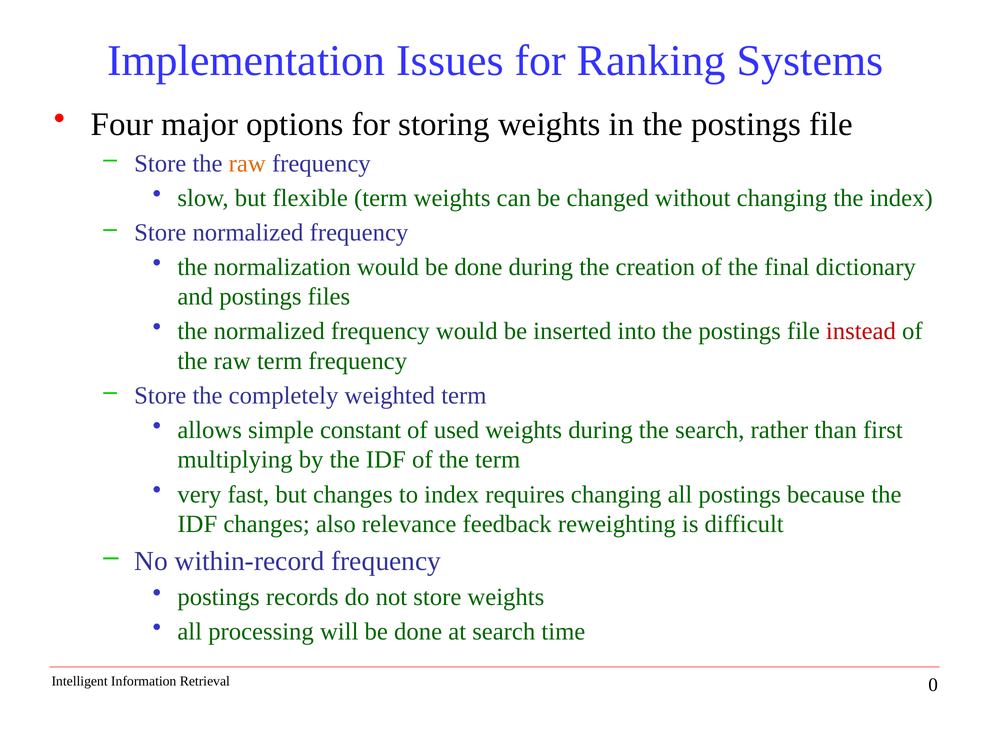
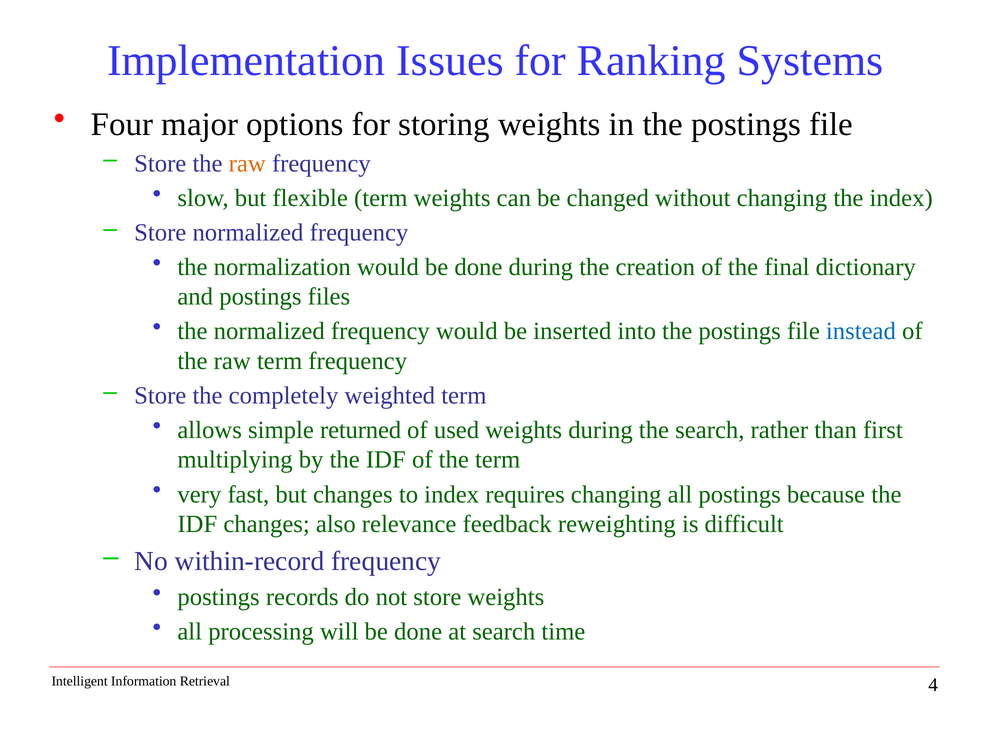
instead colour: red -> blue
constant: constant -> returned
0: 0 -> 4
